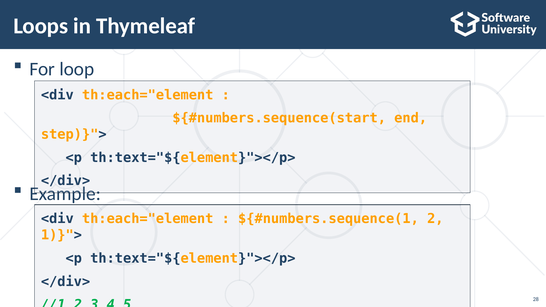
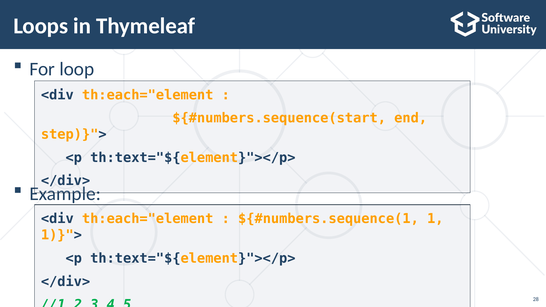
2 at (435, 219): 2 -> 1
